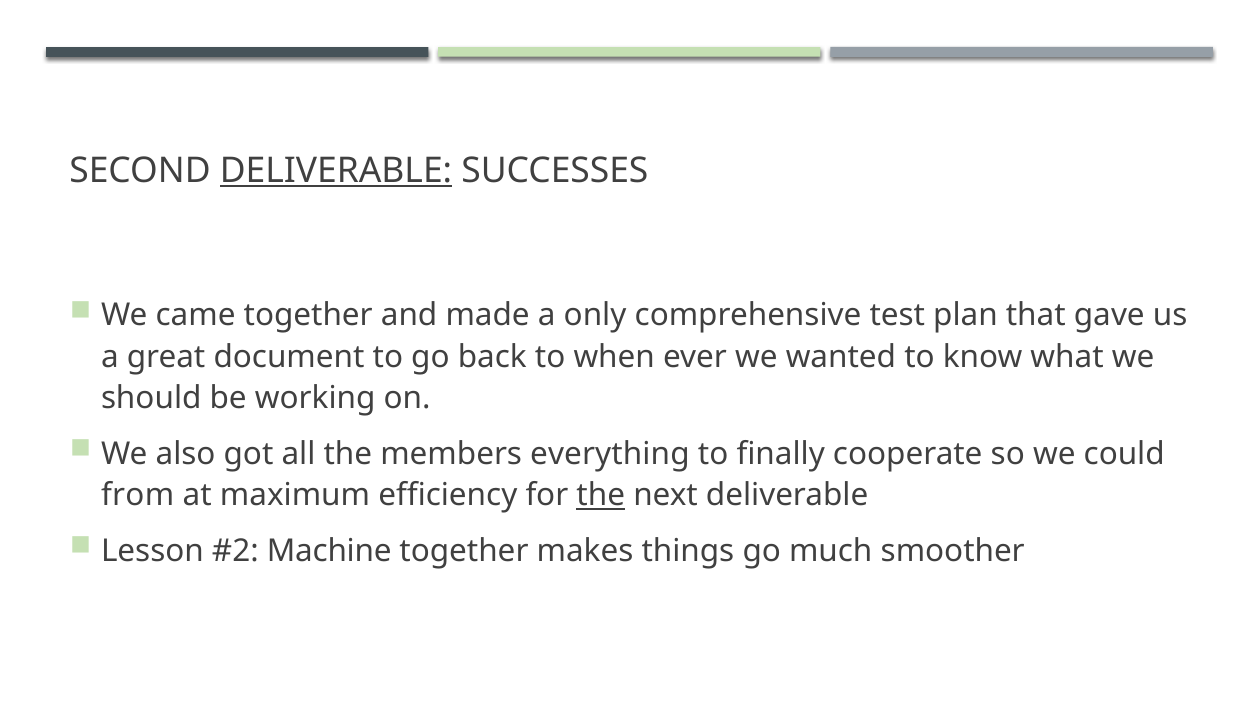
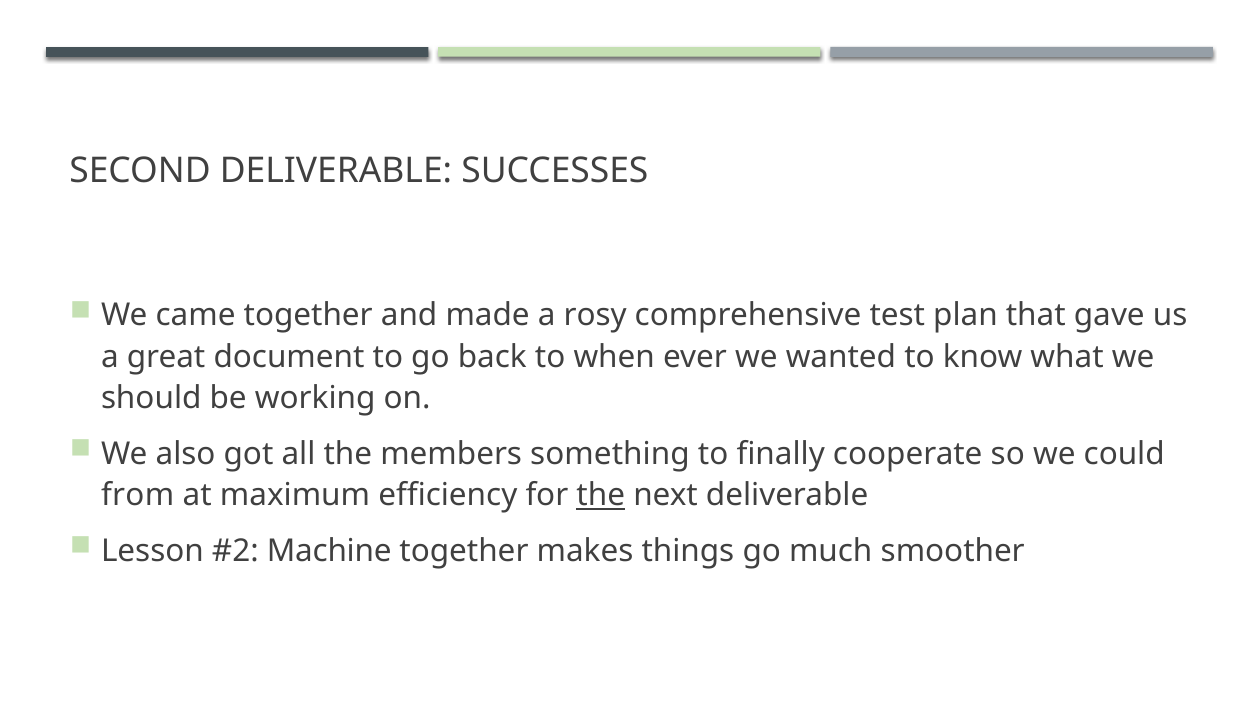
DELIVERABLE at (336, 171) underline: present -> none
only: only -> rosy
everything: everything -> something
